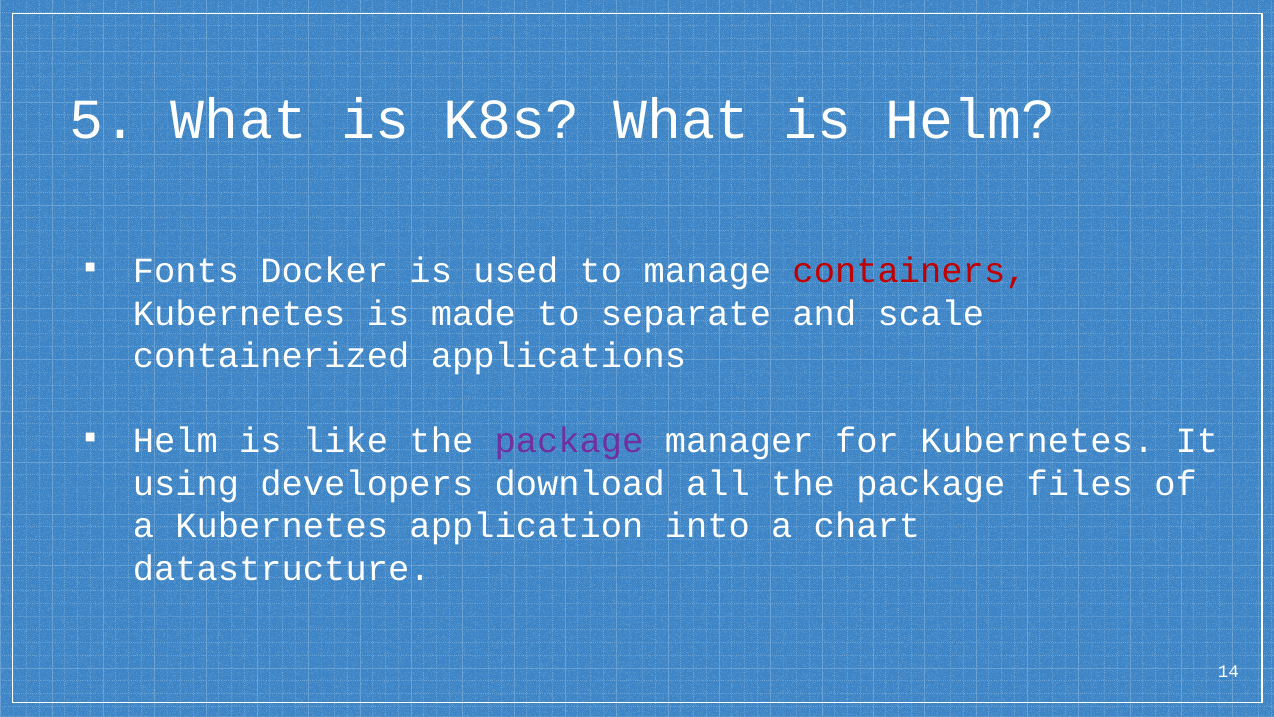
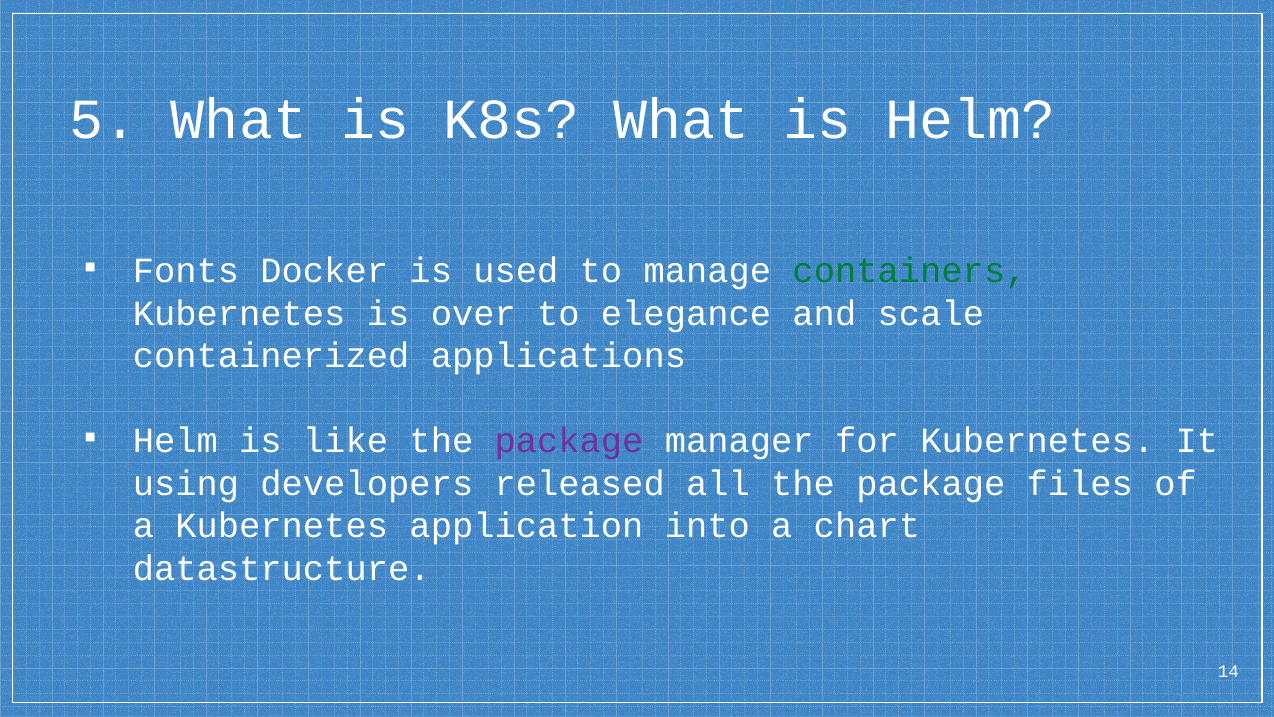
containers colour: red -> green
made: made -> over
separate: separate -> elegance
download: download -> released
